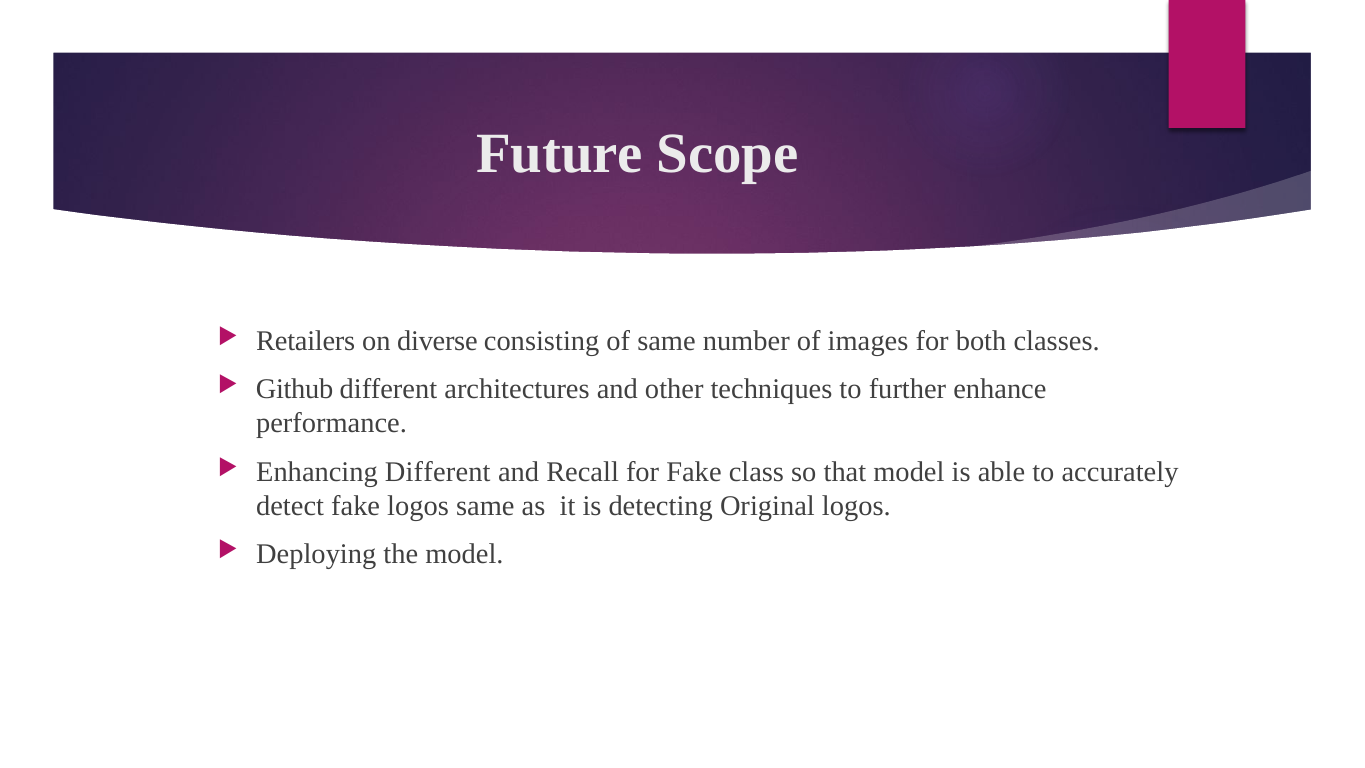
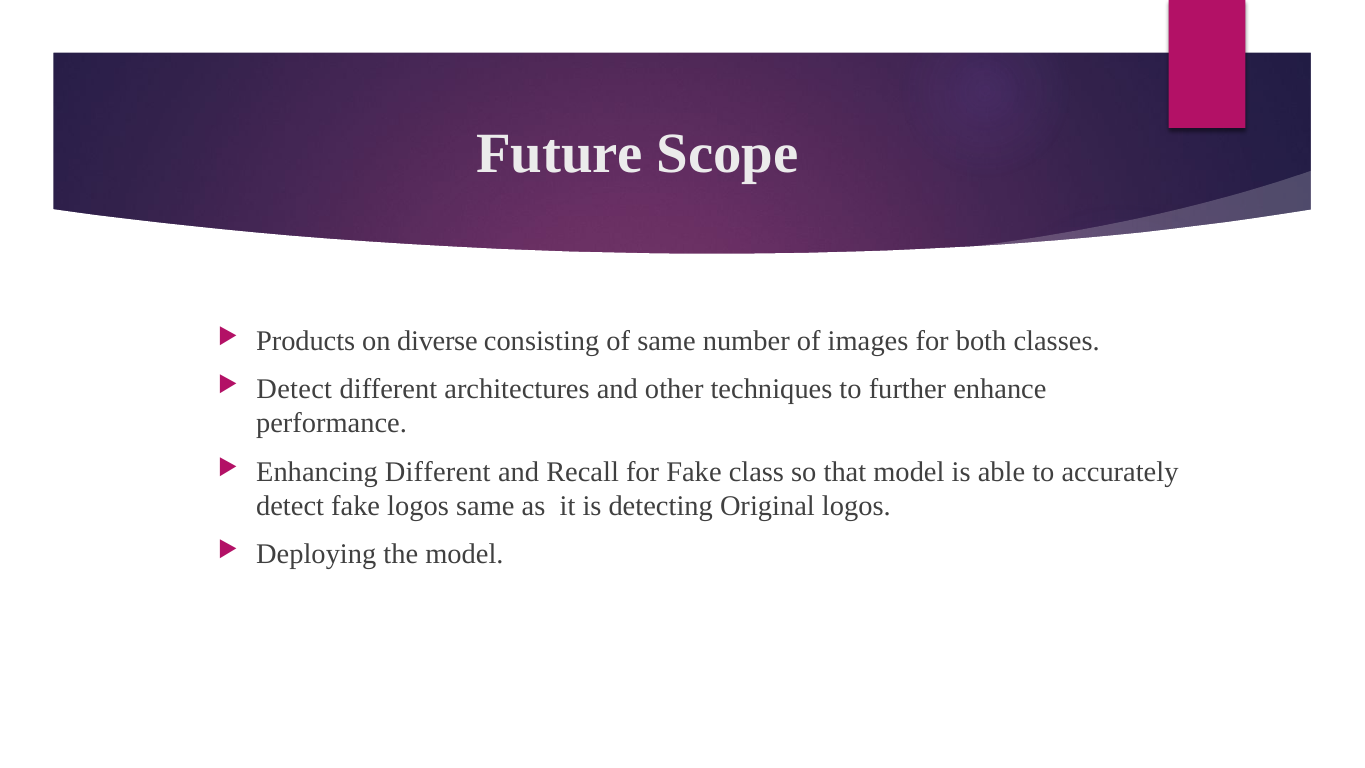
Retailers: Retailers -> Products
Github at (295, 389): Github -> Detect
